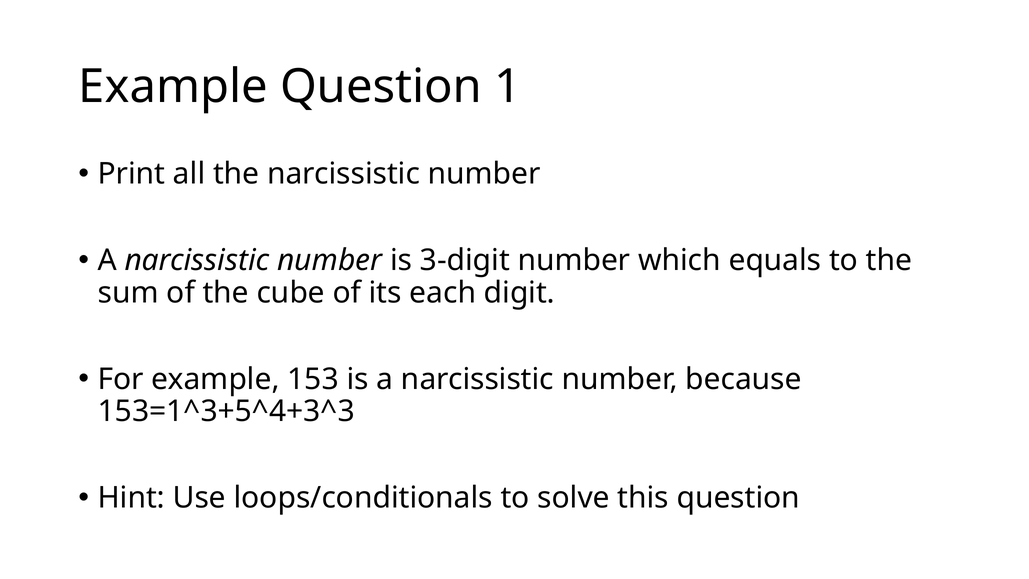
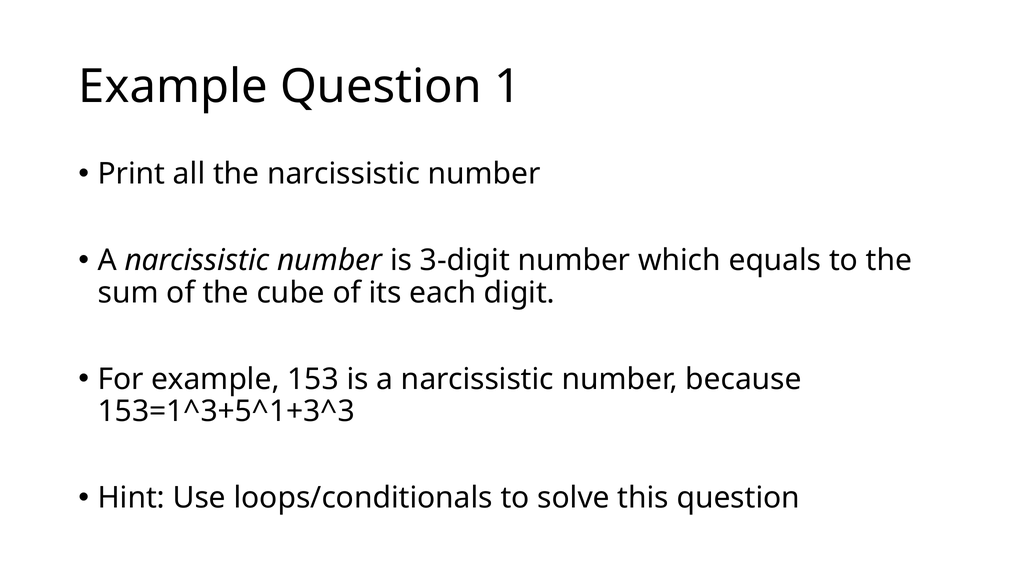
153=1^3+5^4+3^3: 153=1^3+5^4+3^3 -> 153=1^3+5^1+3^3
